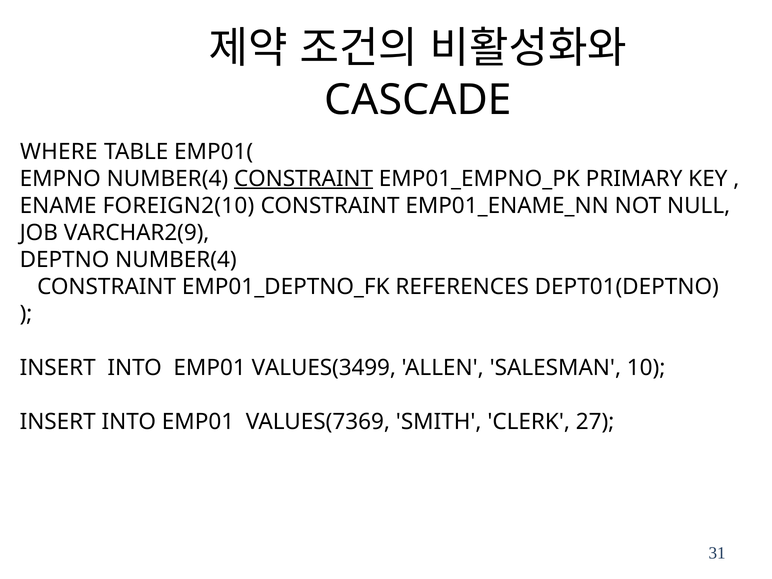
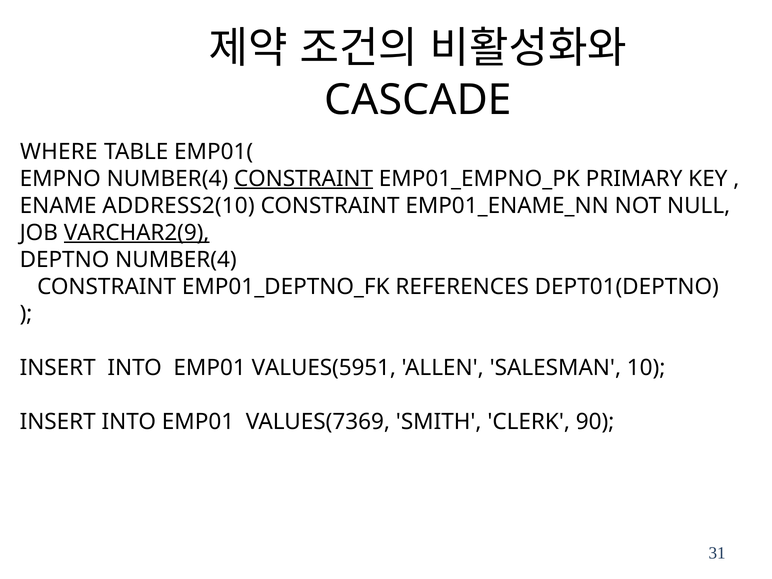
FOREIGN2(10: FOREIGN2(10 -> ADDRESS2(10
VARCHAR2(9 underline: none -> present
VALUES(3499: VALUES(3499 -> VALUES(5951
27: 27 -> 90
